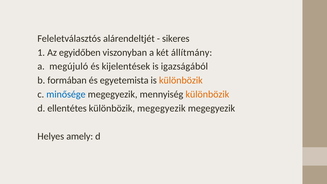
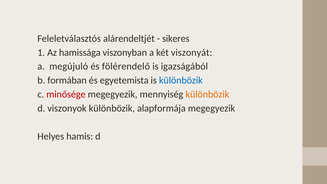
egyidőben: egyidőben -> hamissága
állítmány: állítmány -> viszonyát
kijelentések: kijelentések -> fölérendelő
különbözik at (181, 80) colour: orange -> blue
minősége colour: blue -> red
ellentétes: ellentétes -> viszonyok
különbözik megegyezik: megegyezik -> alapformája
amely: amely -> hamis
